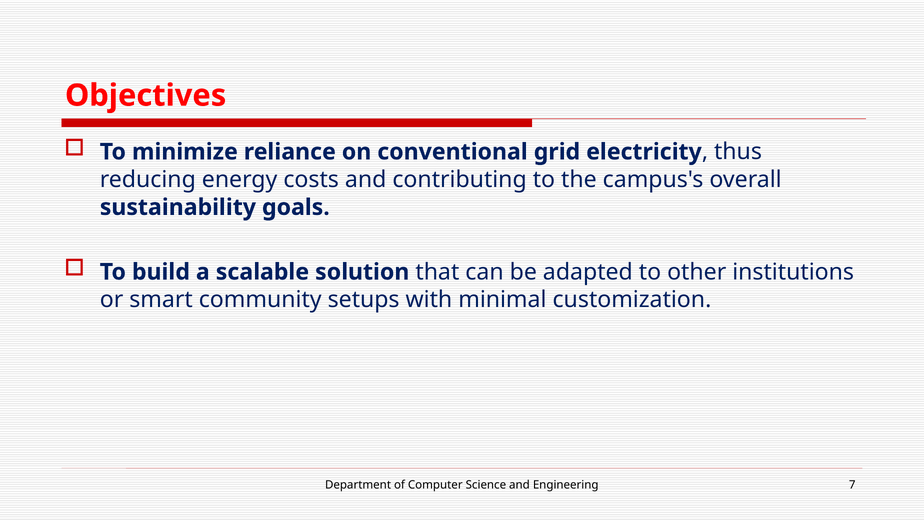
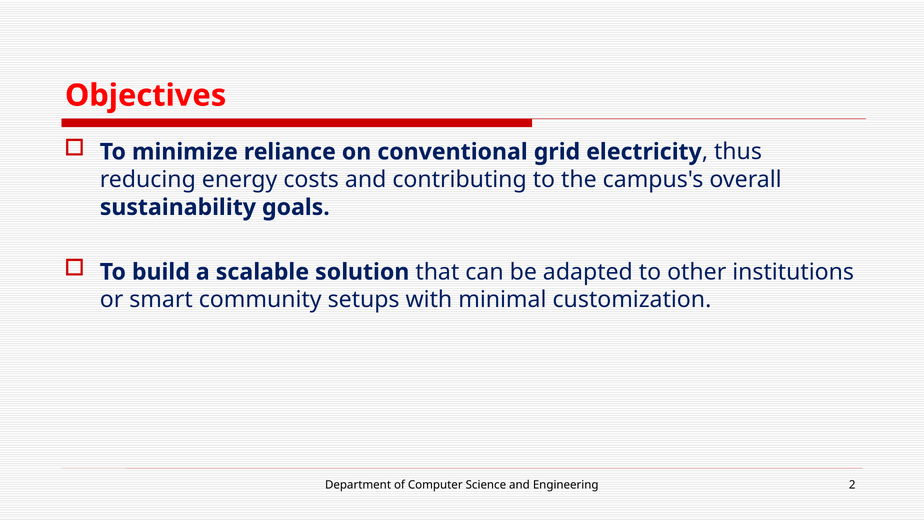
7: 7 -> 2
